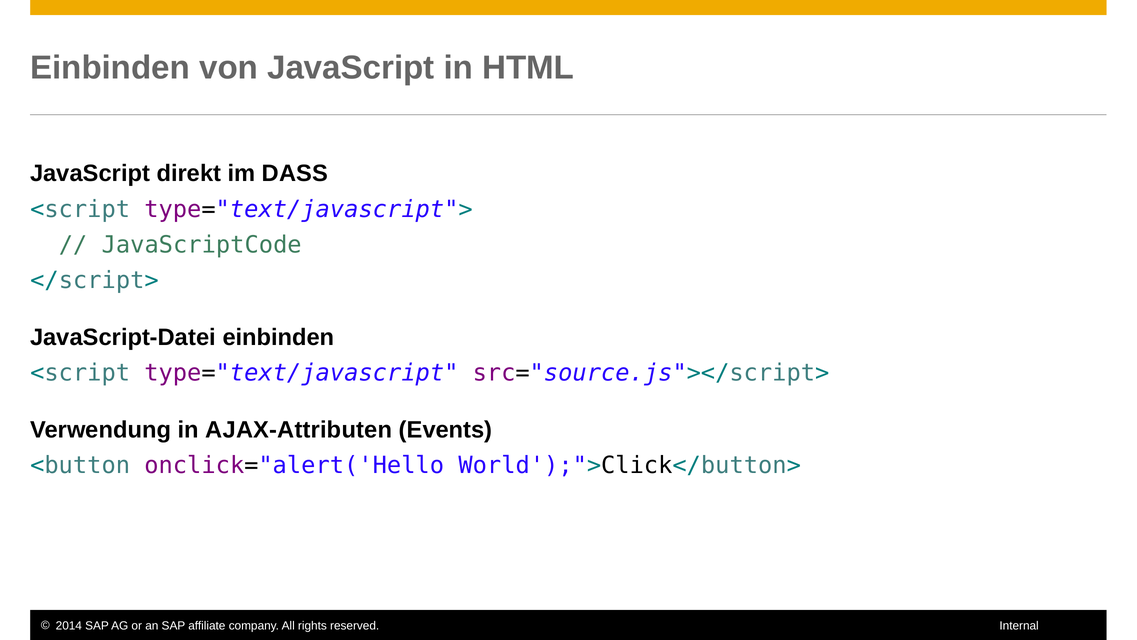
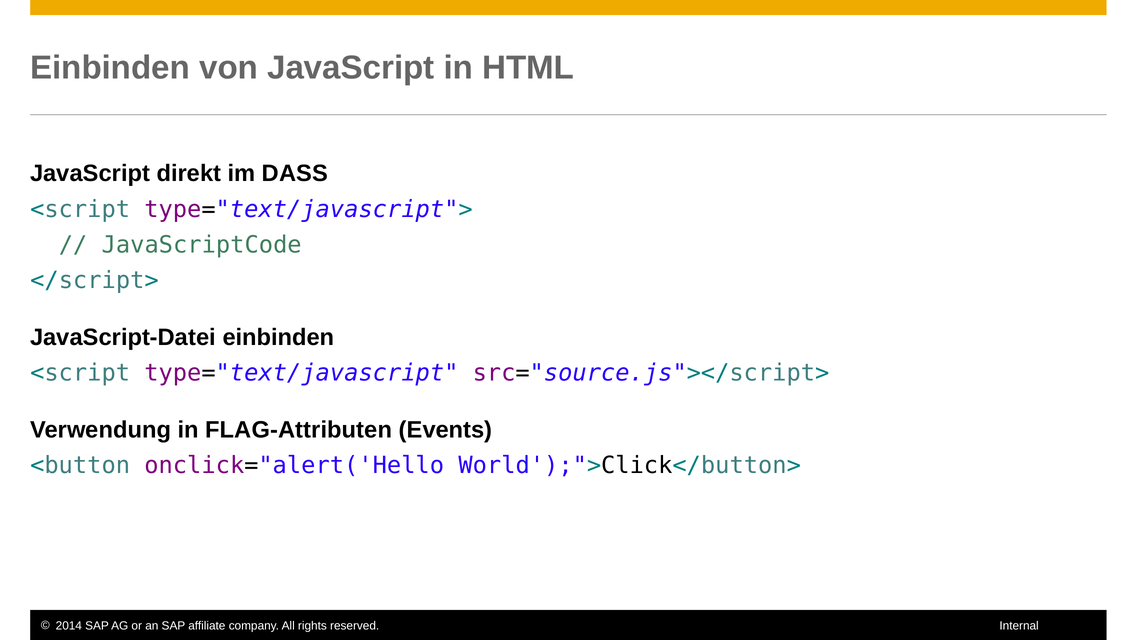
AJAX-Attributen: AJAX-Attributen -> FLAG-Attributen
